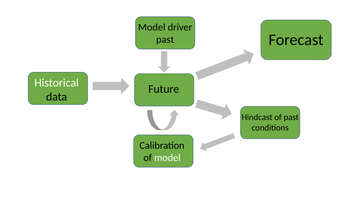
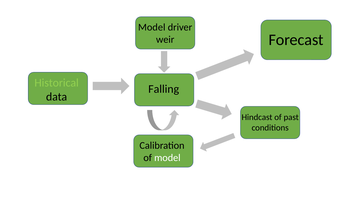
past at (165, 40): past -> weir
Historical colour: white -> light green
Future: Future -> Falling
